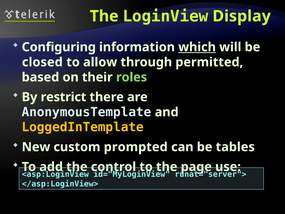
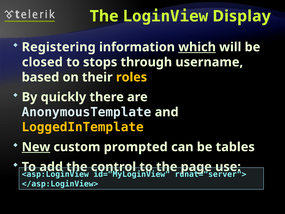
Configuring: Configuring -> Registering
allow: allow -> stops
permitted: permitted -> username
roles colour: light green -> yellow
restrict: restrict -> quickly
New underline: none -> present
